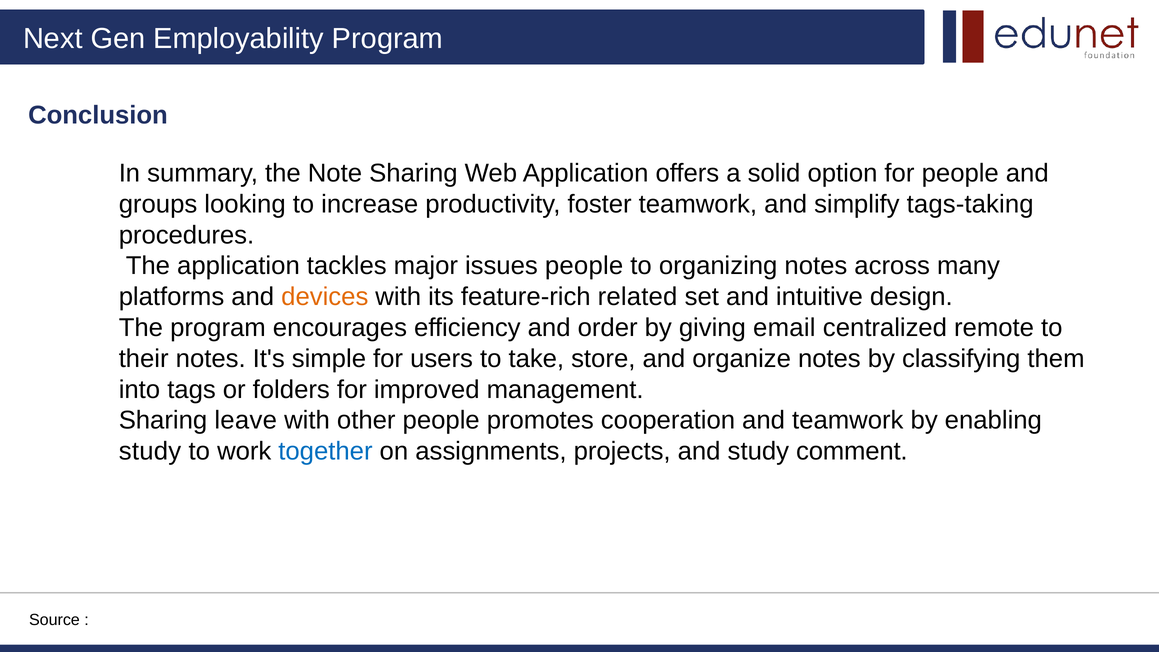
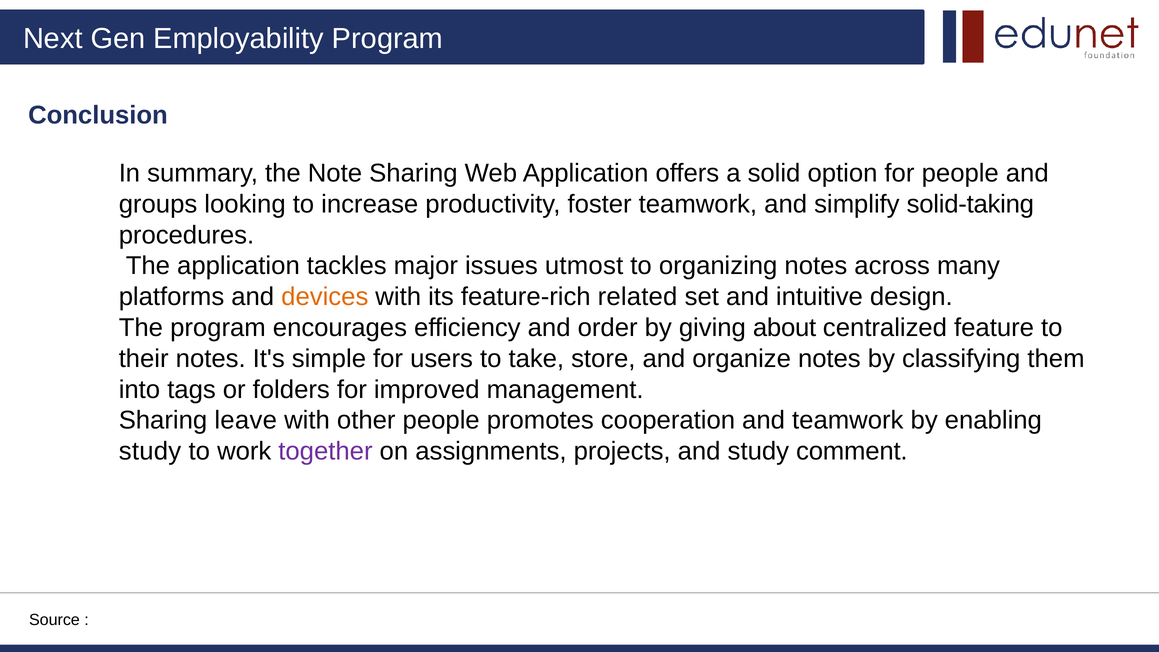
tags-taking: tags-taking -> solid-taking
issues people: people -> utmost
email: email -> about
remote: remote -> feature
together colour: blue -> purple
